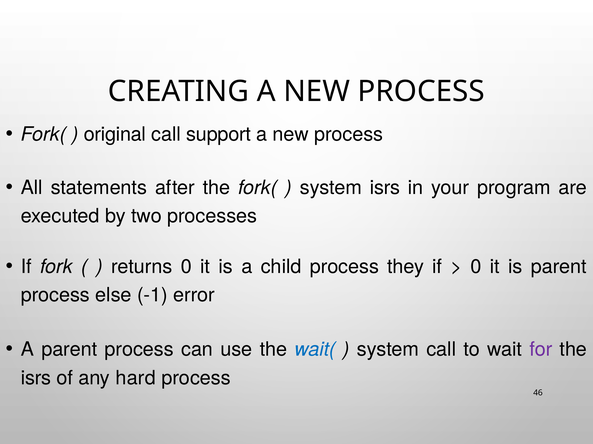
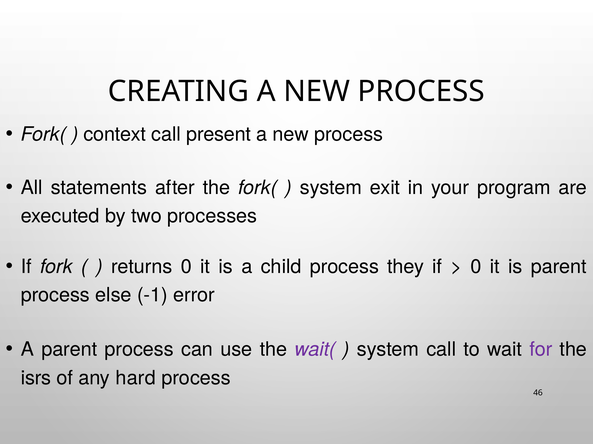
original: original -> context
support: support -> present
system isrs: isrs -> exit
wait( colour: blue -> purple
